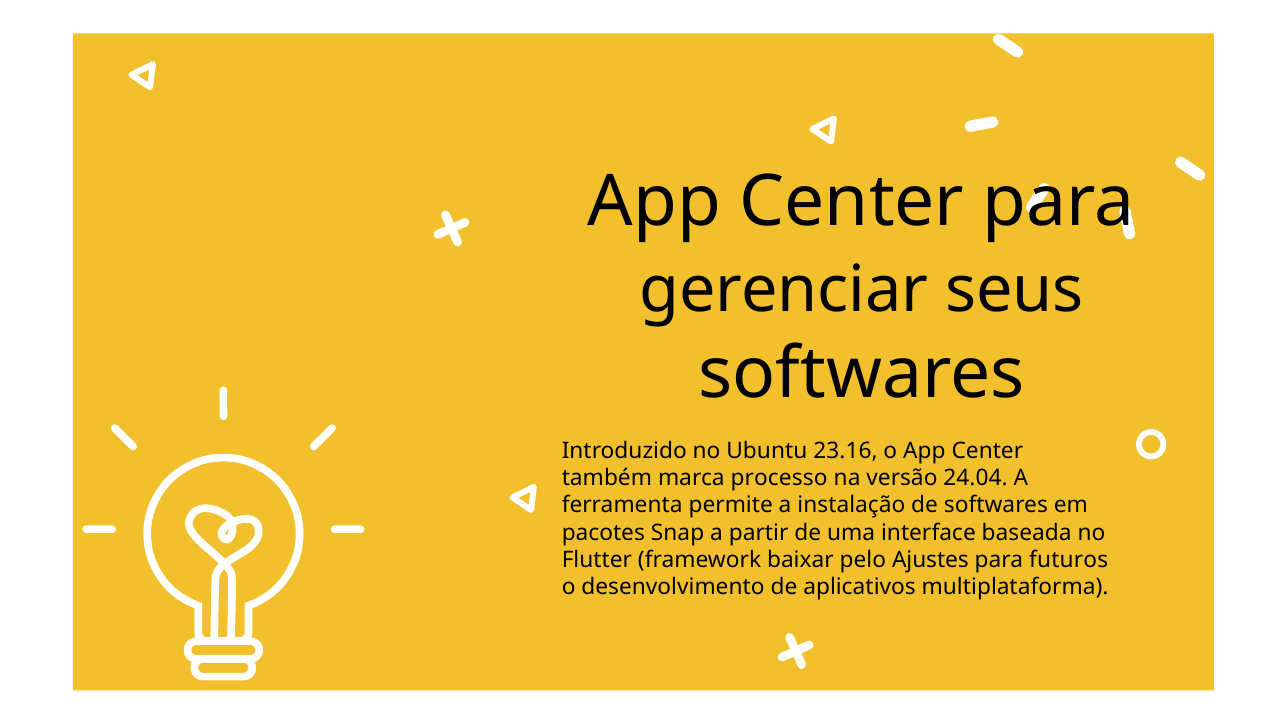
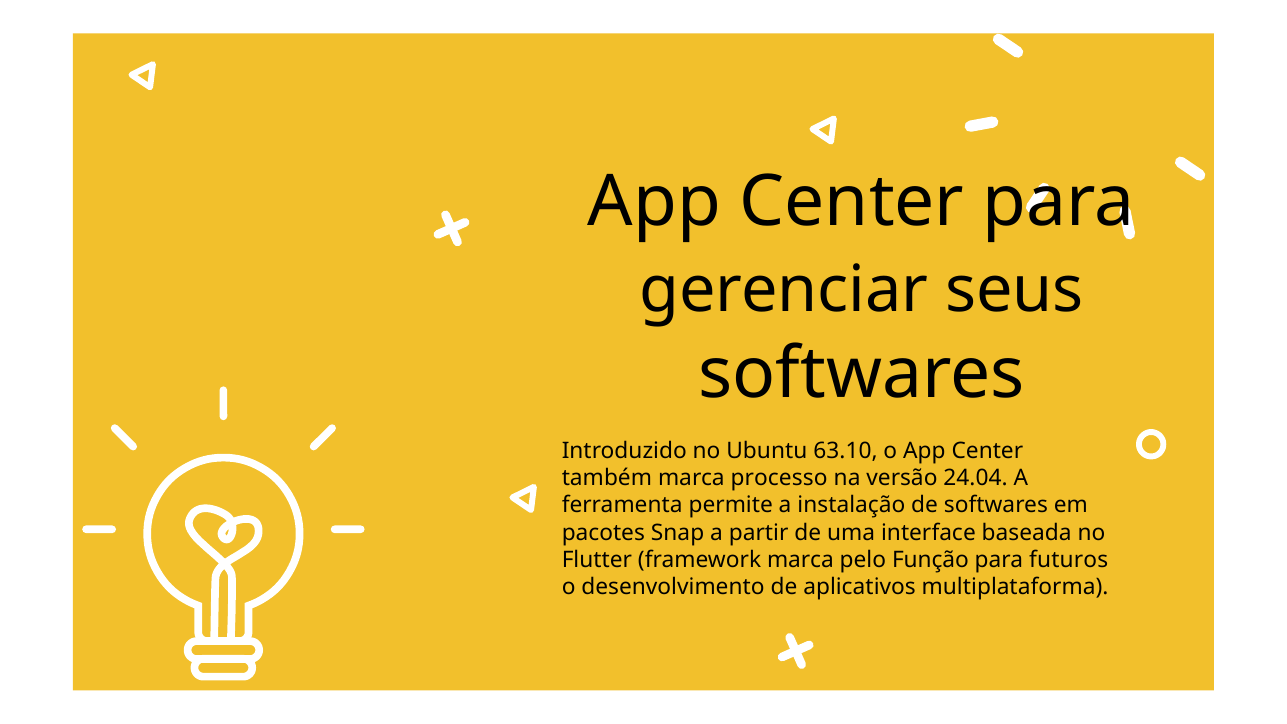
23.16: 23.16 -> 63.10
framework baixar: baixar -> marca
Ajustes: Ajustes -> Função
